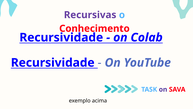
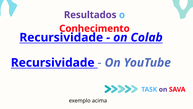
Recursivas: Recursivas -> Resultados
